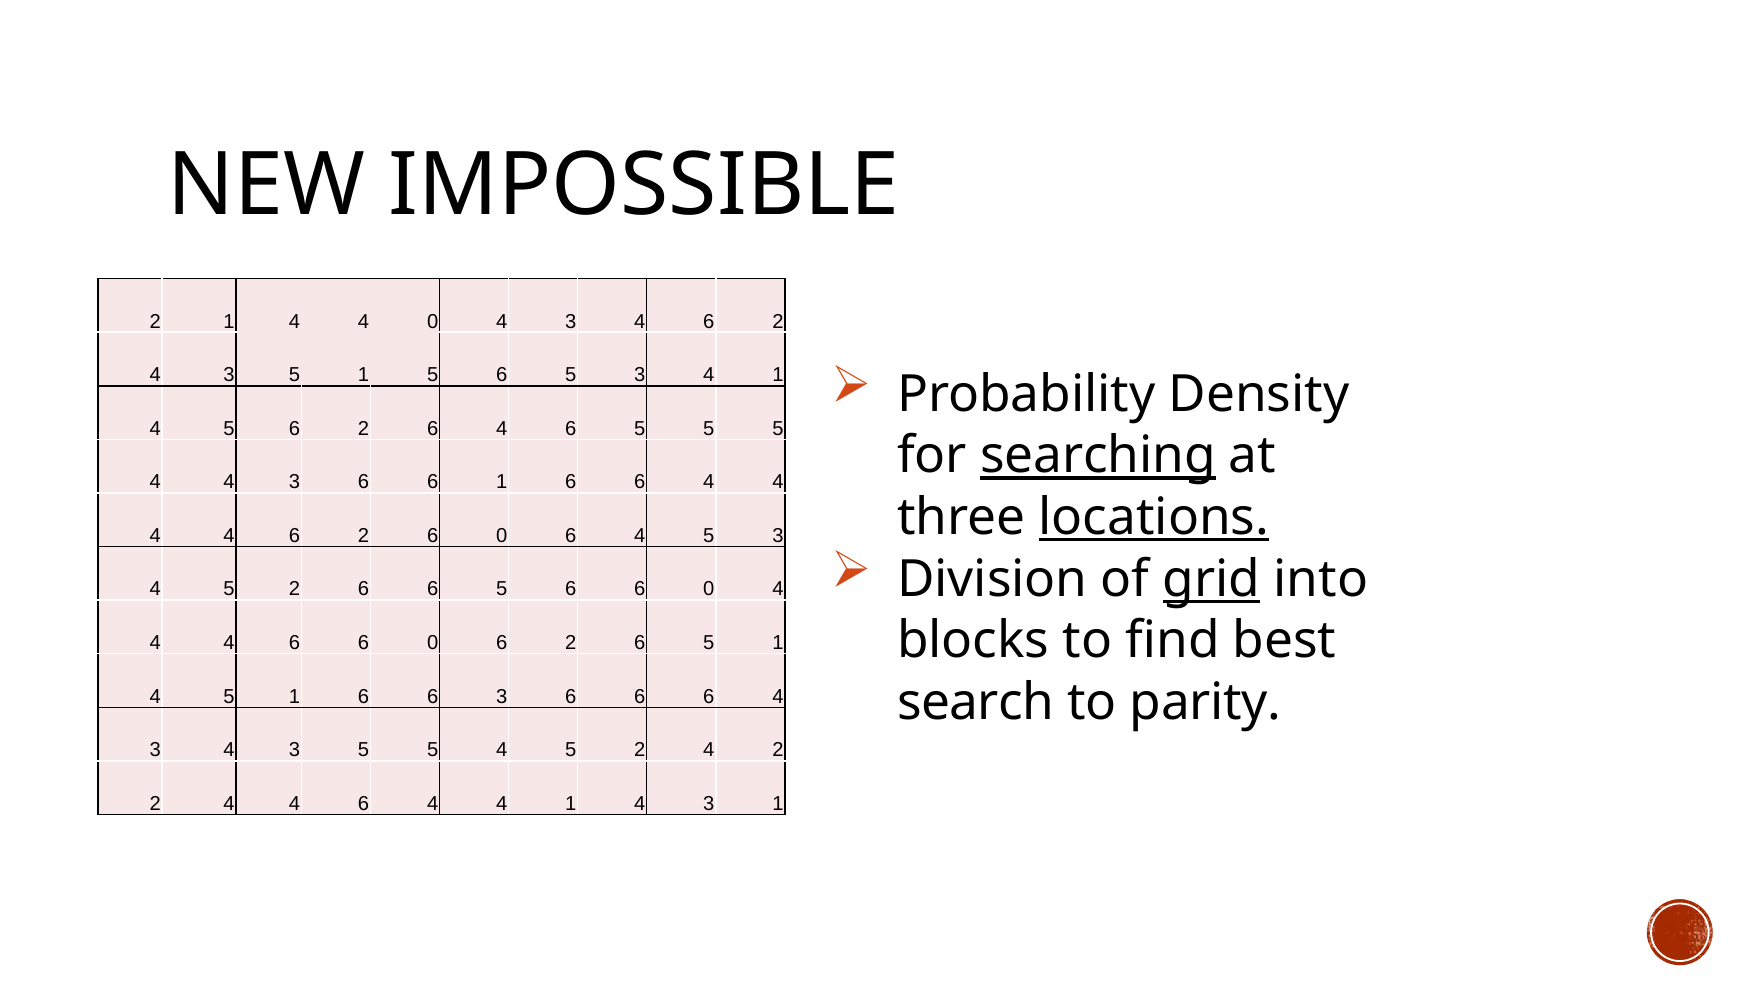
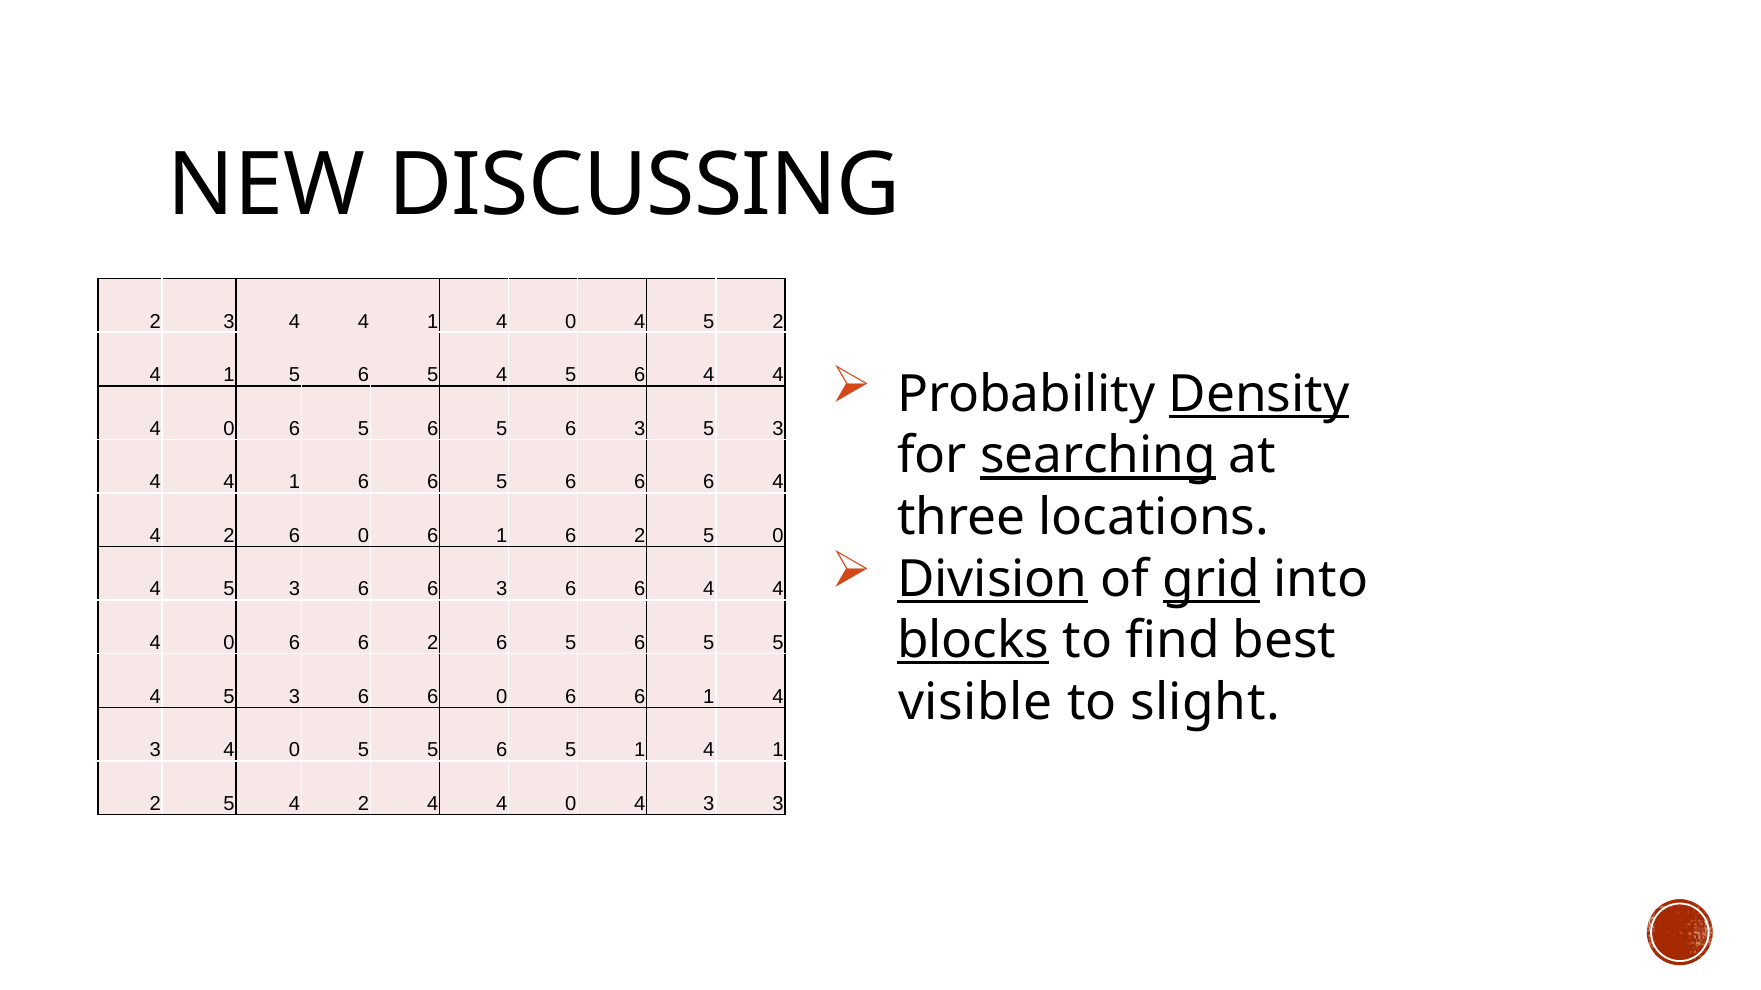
IMPOSSIBLE: IMPOSSIBLE -> DISCUSSING
2 1: 1 -> 3
0 at (433, 322): 0 -> 1
3 at (571, 322): 3 -> 0
6 at (709, 322): 6 -> 5
3 at (229, 375): 3 -> 1
1 at (364, 375): 1 -> 6
6 at (502, 375): 6 -> 4
3 at (640, 375): 3 -> 6
1 at (778, 375): 1 -> 4
Density underline: none -> present
5 at (229, 429): 5 -> 0
2 at (364, 429): 2 -> 5
4 at (502, 429): 4 -> 5
5 at (640, 429): 5 -> 3
5 at (778, 429): 5 -> 3
3 at (295, 482): 3 -> 1
6 6 1: 1 -> 5
4 at (709, 482): 4 -> 6
locations underline: present -> none
4 at (229, 536): 4 -> 2
2 at (364, 536): 2 -> 0
0 at (502, 536): 0 -> 1
4 at (640, 536): 4 -> 2
3 at (778, 536): 3 -> 0
Division underline: none -> present
2 at (295, 590): 2 -> 3
6 6 5: 5 -> 3
0 at (709, 590): 0 -> 4
blocks underline: none -> present
4 at (229, 643): 4 -> 0
0 at (433, 643): 0 -> 2
2 at (571, 643): 2 -> 5
6 5 1: 1 -> 5
1 at (295, 697): 1 -> 3
6 6 3: 3 -> 0
6 6 6: 6 -> 1
search: search -> visible
parity: parity -> slight
3 4 3: 3 -> 0
4 at (502, 750): 4 -> 6
2 at (640, 750): 2 -> 1
2 at (778, 750): 2 -> 1
4 at (229, 804): 4 -> 5
6 at (364, 804): 6 -> 2
1 at (571, 804): 1 -> 0
3 1: 1 -> 3
